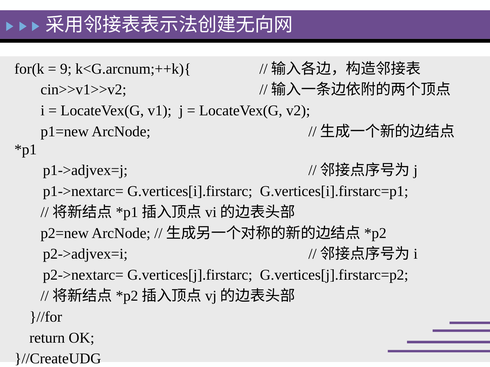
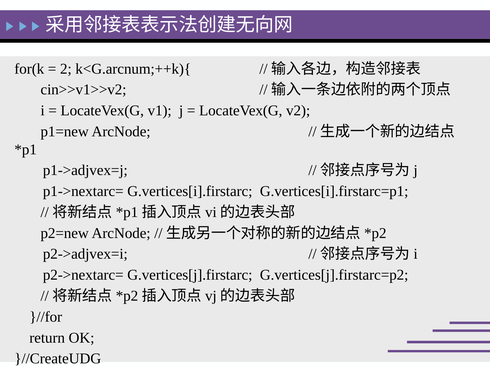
9: 9 -> 2
